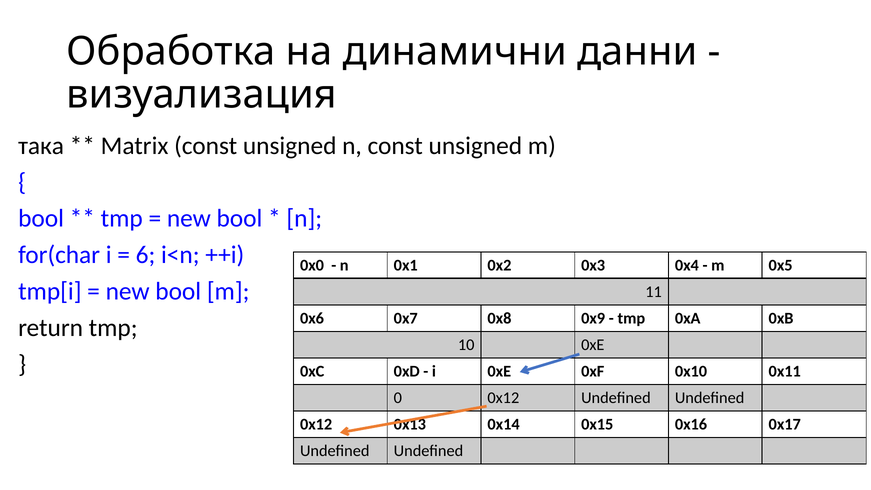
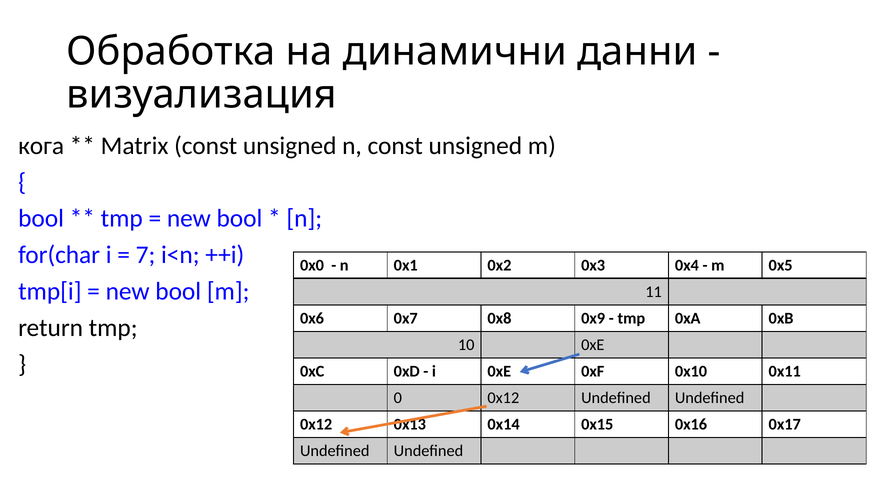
така: така -> кога
6: 6 -> 7
